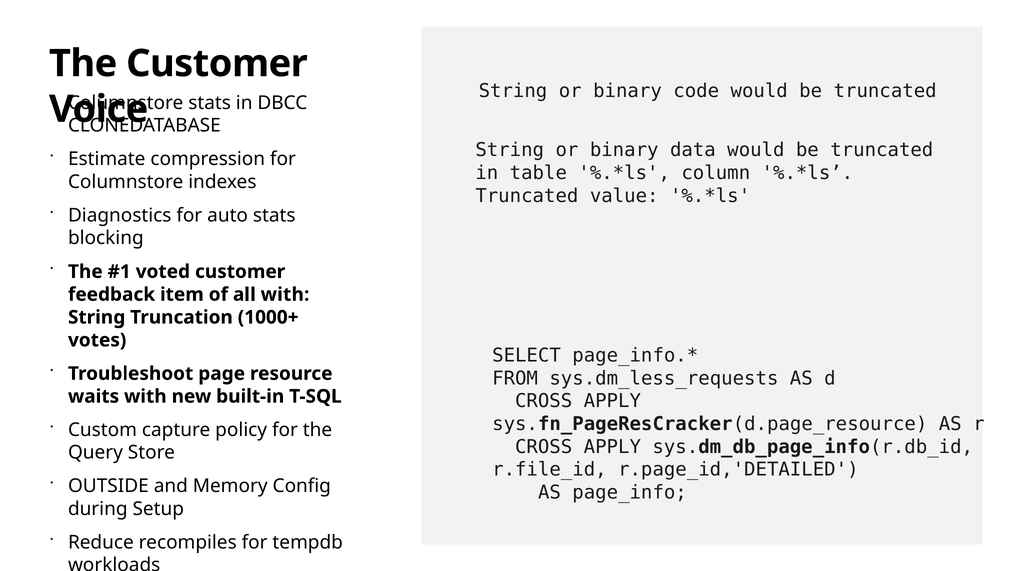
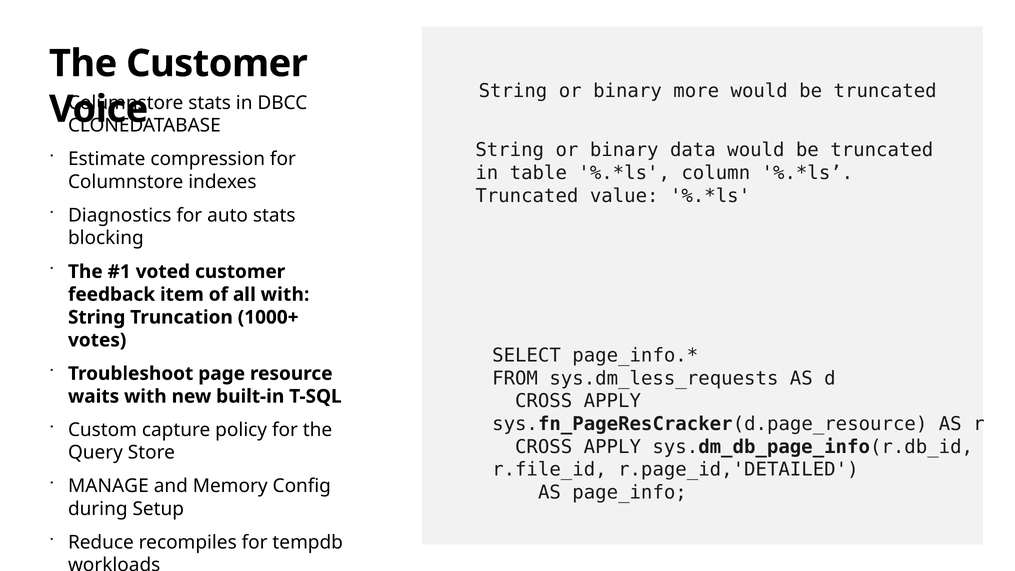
code: code -> more
OUTSIDE: OUTSIDE -> MANAGE
